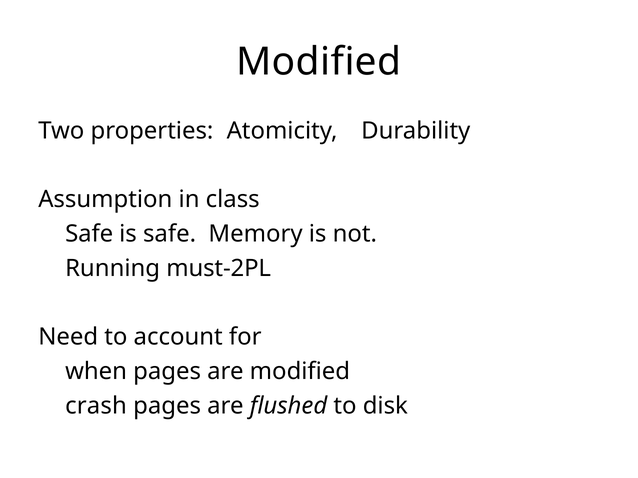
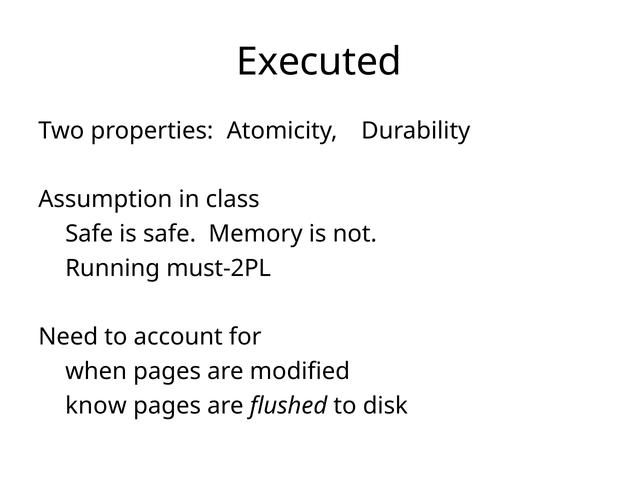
Modified at (319, 62): Modified -> Executed
crash: crash -> know
